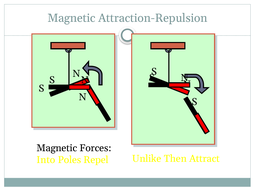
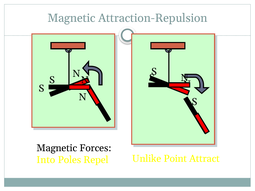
Then: Then -> Point
